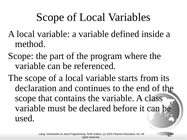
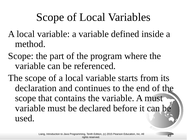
A class: class -> must
